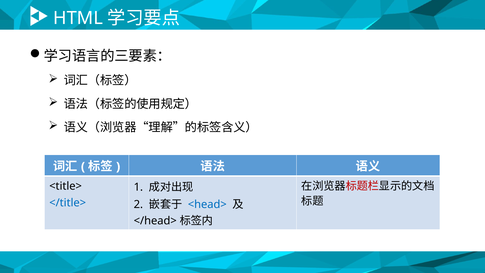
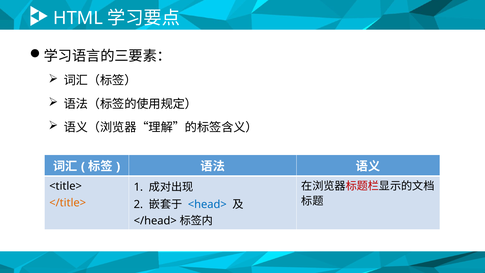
</title> colour: blue -> orange
